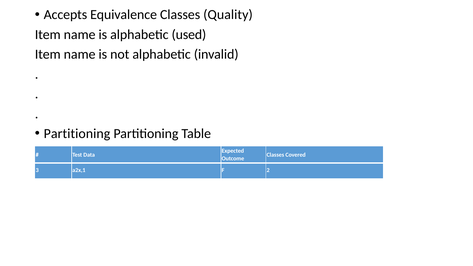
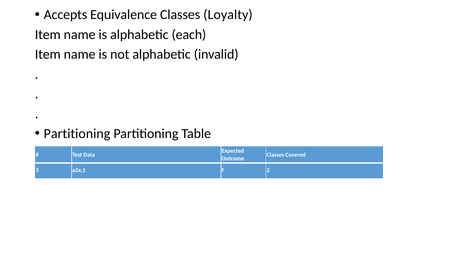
Quality: Quality -> Loyalty
used: used -> each
